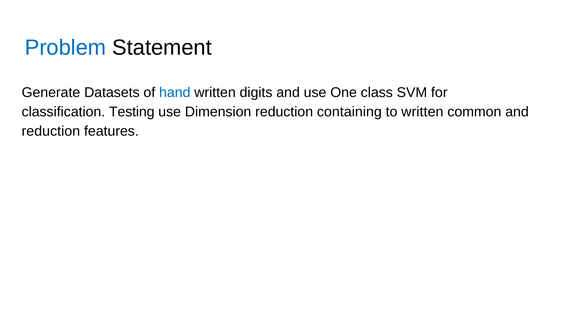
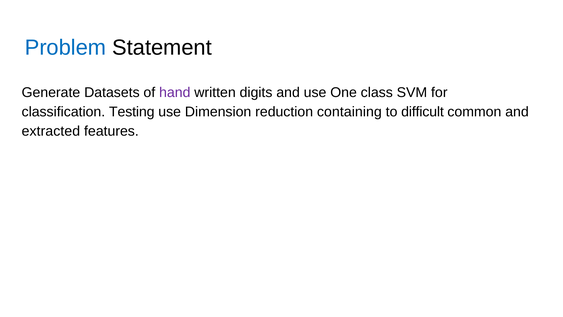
hand colour: blue -> purple
to written: written -> difficult
reduction at (51, 131): reduction -> extracted
